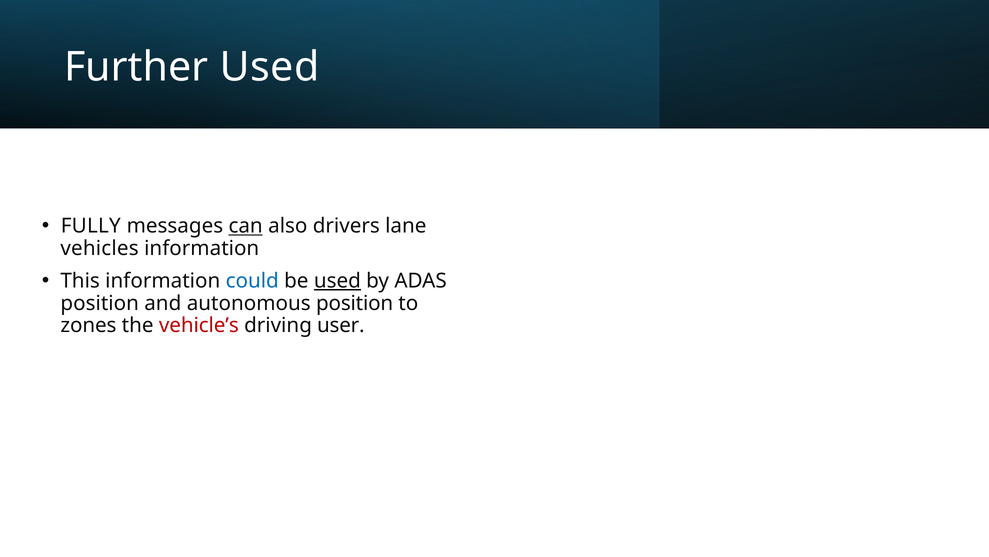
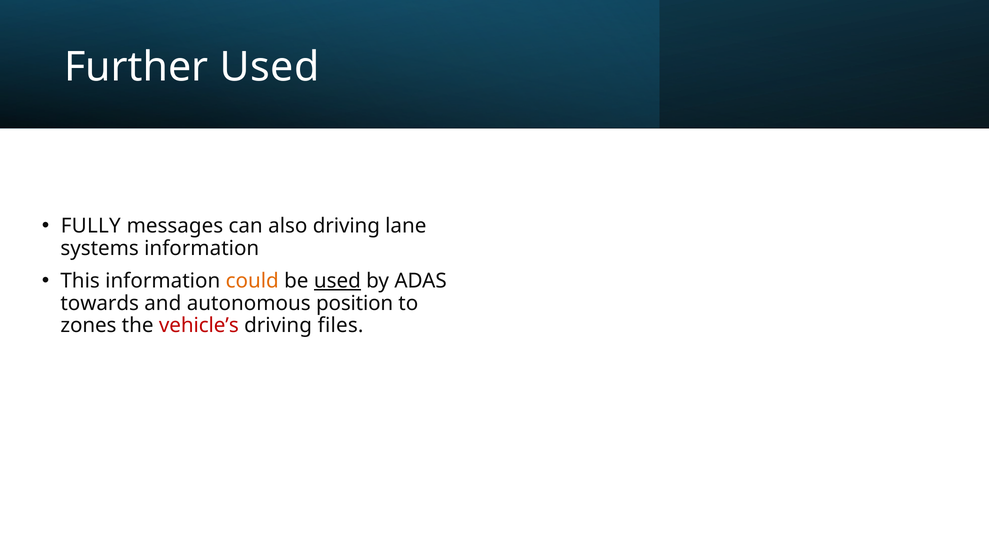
can underline: present -> none
also drivers: drivers -> driving
vehicles: vehicles -> systems
could colour: blue -> orange
position at (100, 303): position -> towards
user: user -> files
